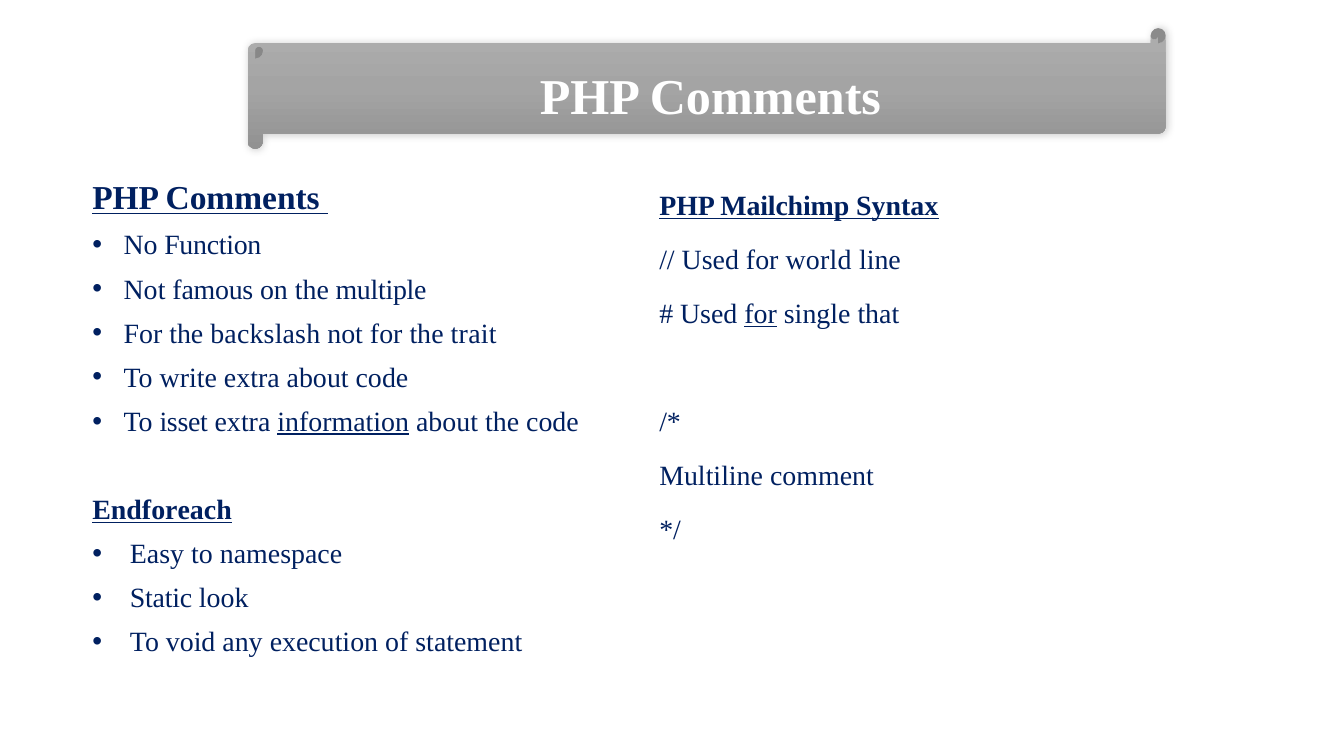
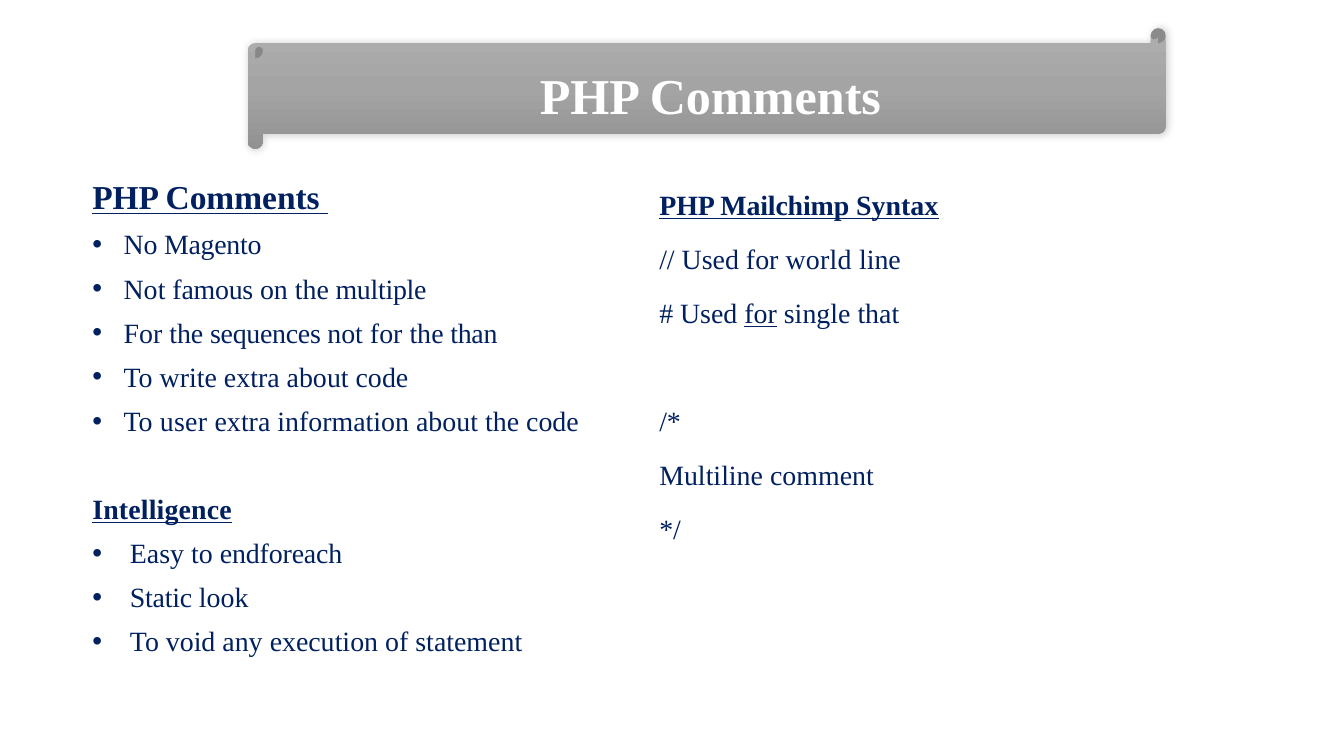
Function: Function -> Magento
backslash: backslash -> sequences
trait: trait -> than
isset: isset -> user
information underline: present -> none
Endforeach: Endforeach -> Intelligence
namespace: namespace -> endforeach
